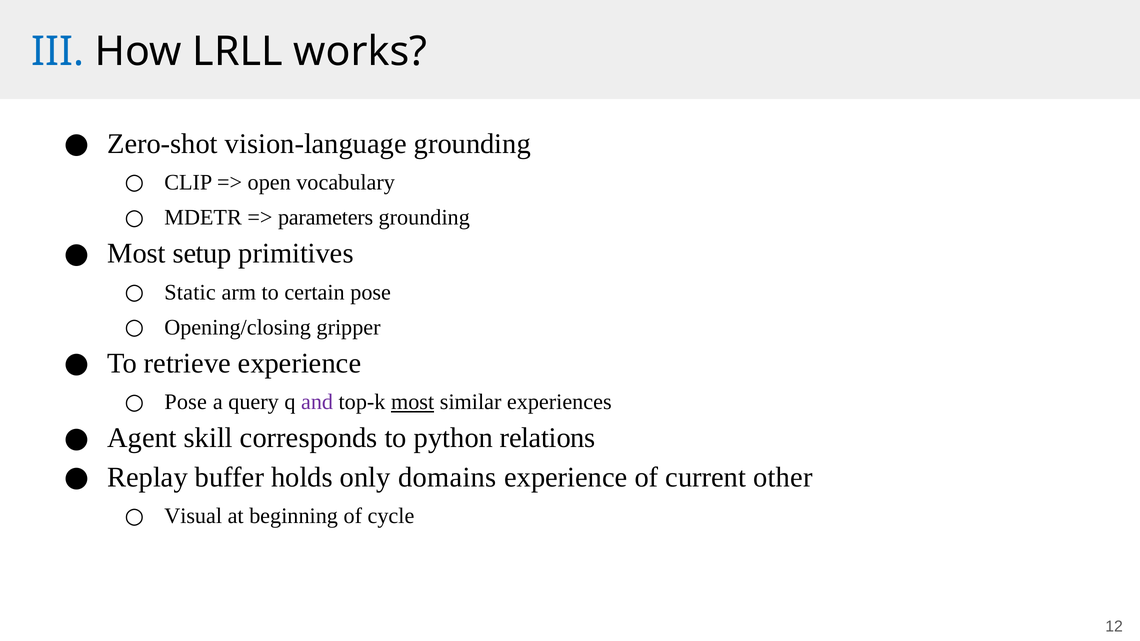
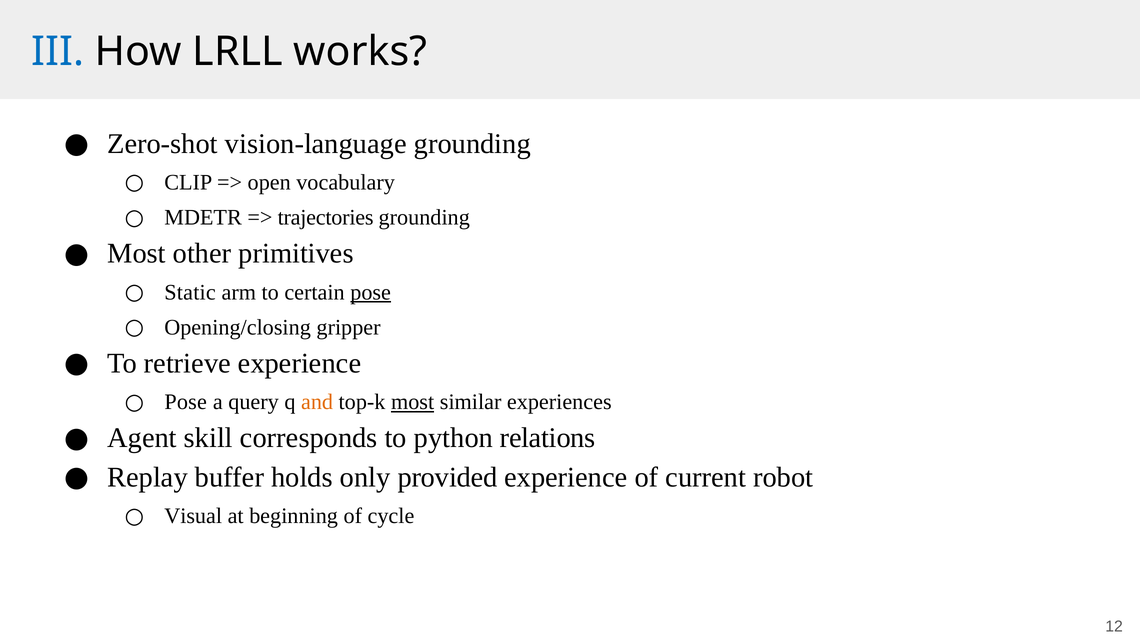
parameters: parameters -> trajectories
setup: setup -> other
pose at (371, 292) underline: none -> present
and colour: purple -> orange
domains: domains -> provided
other: other -> robot
